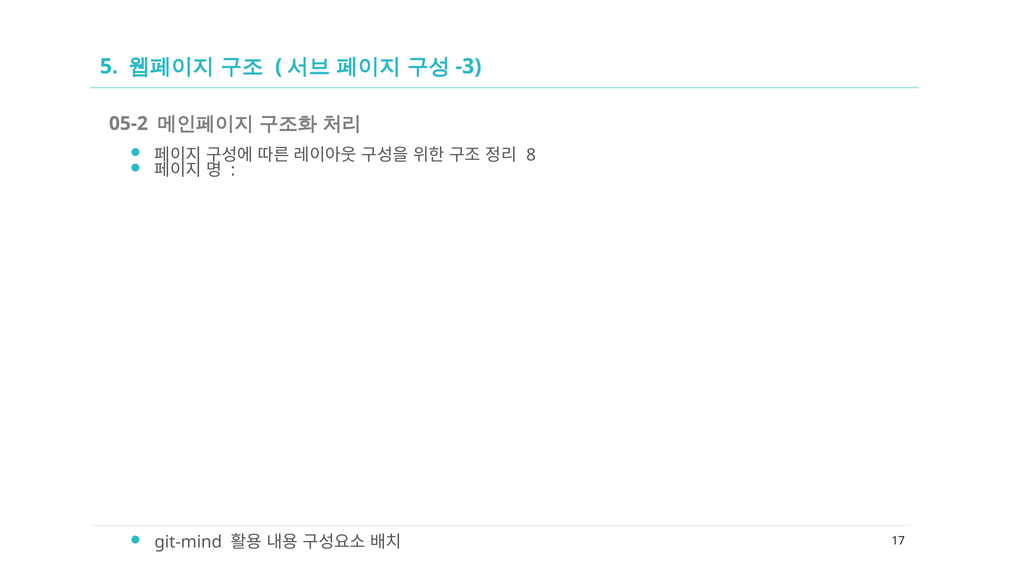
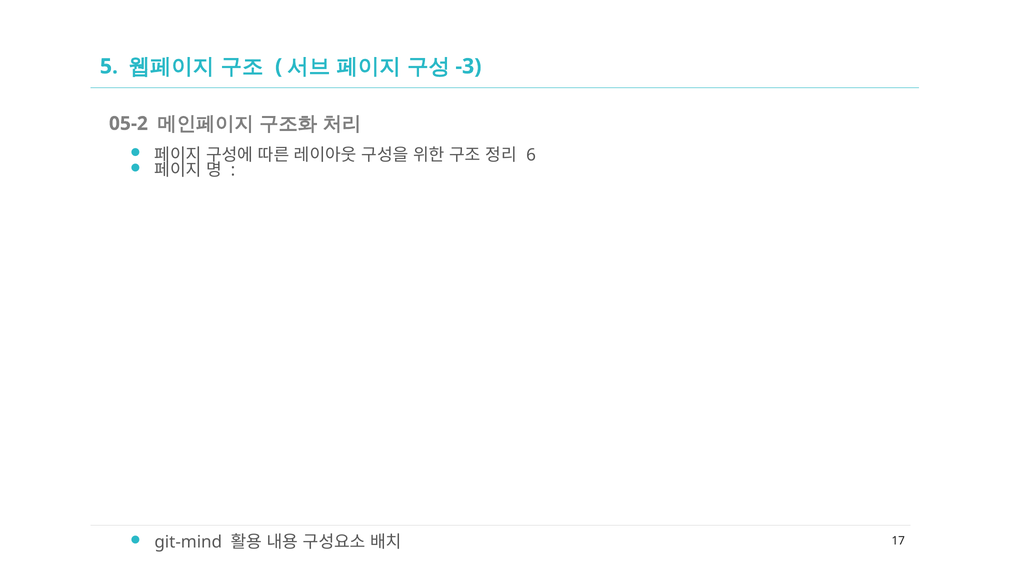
8: 8 -> 6
